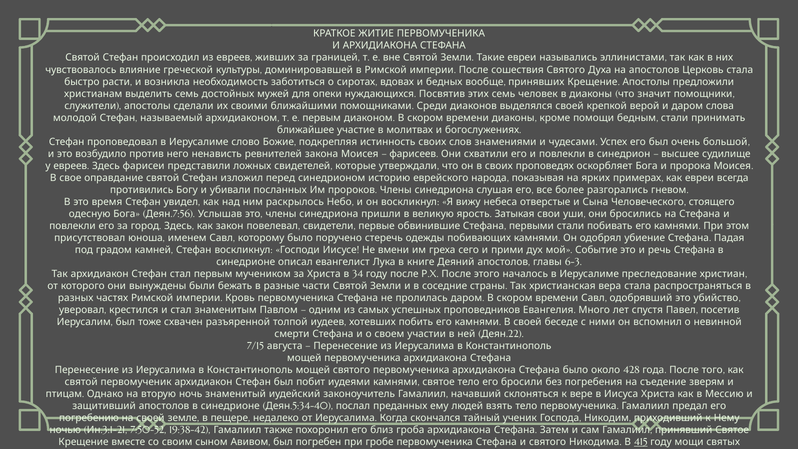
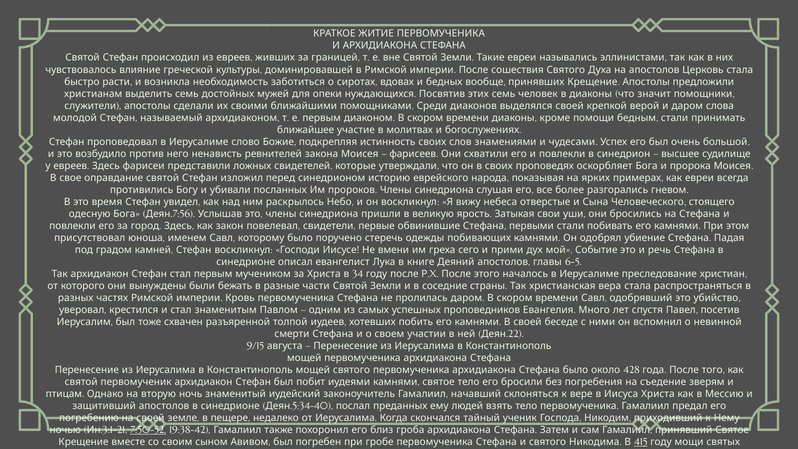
6-3: 6-3 -> 6-5
7/15: 7/15 -> 9/15
7:50-52 underline: none -> present
